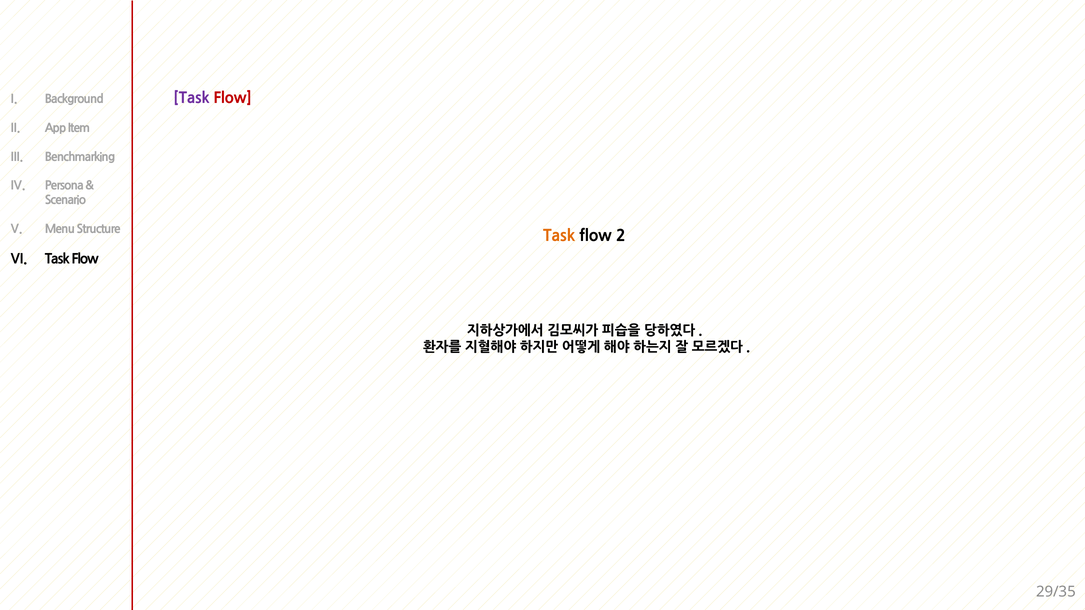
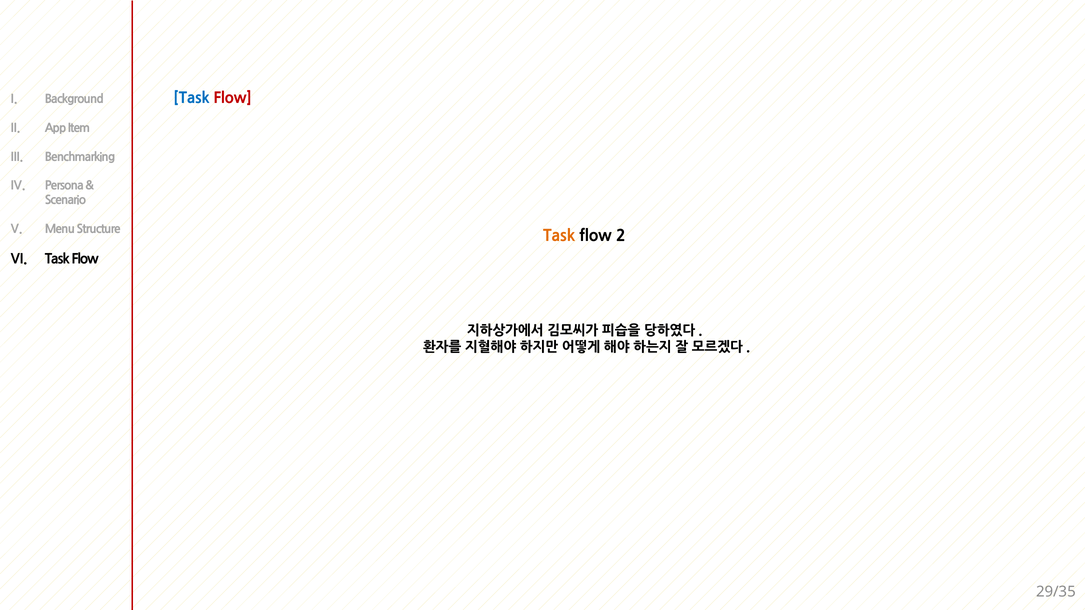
Task at (191, 98) colour: purple -> blue
